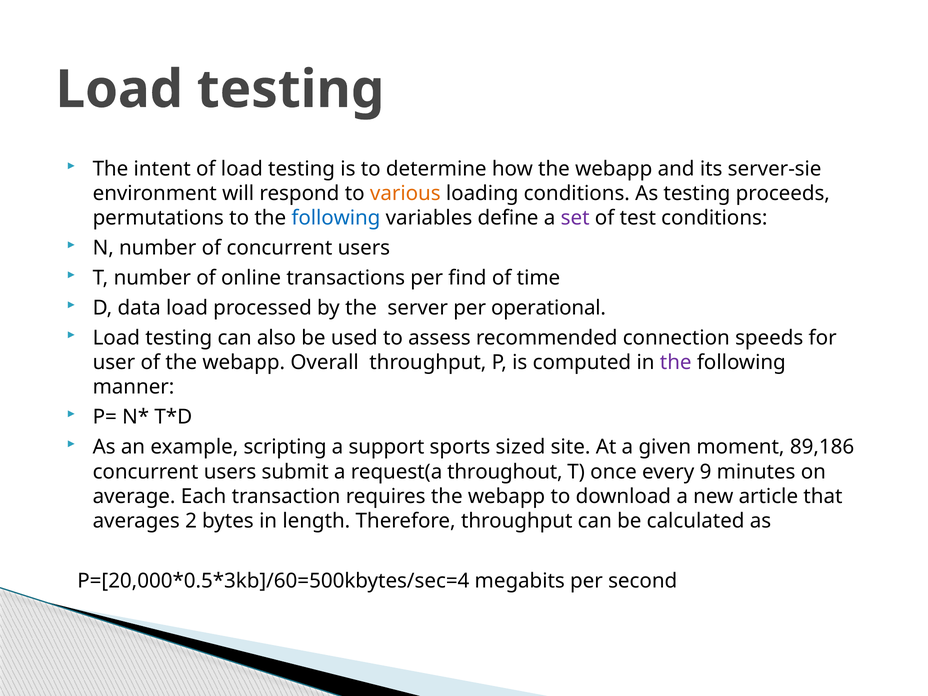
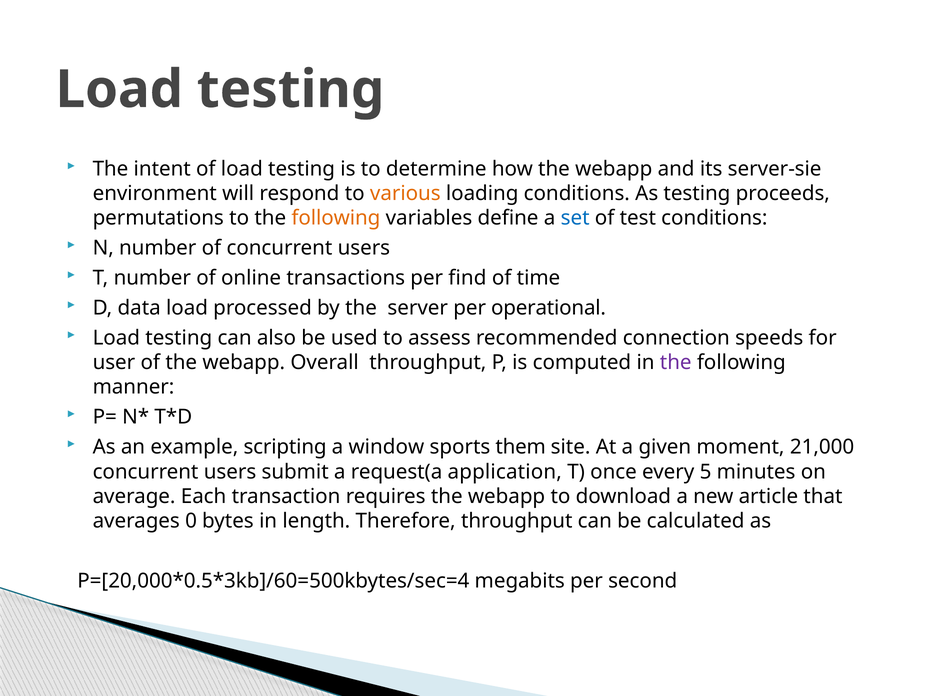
following at (336, 218) colour: blue -> orange
set colour: purple -> blue
support: support -> window
sized: sized -> them
89,186: 89,186 -> 21,000
throughout: throughout -> application
9: 9 -> 5
2: 2 -> 0
